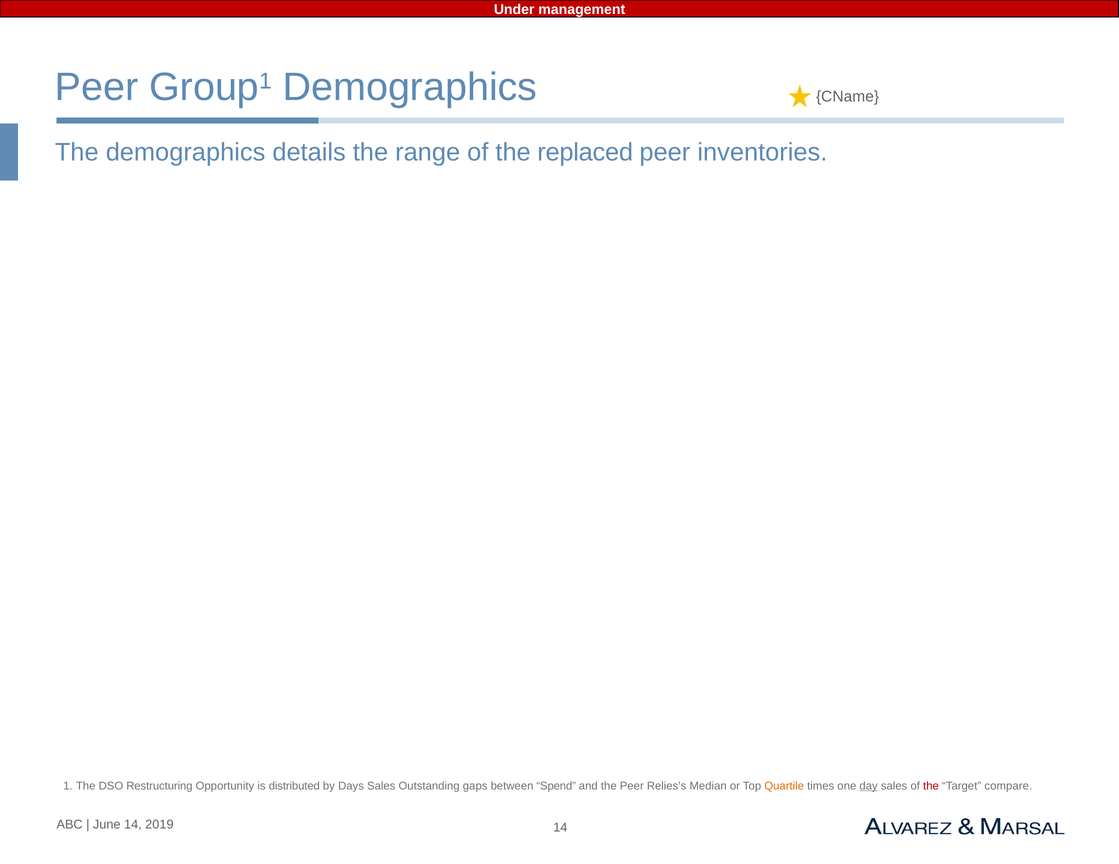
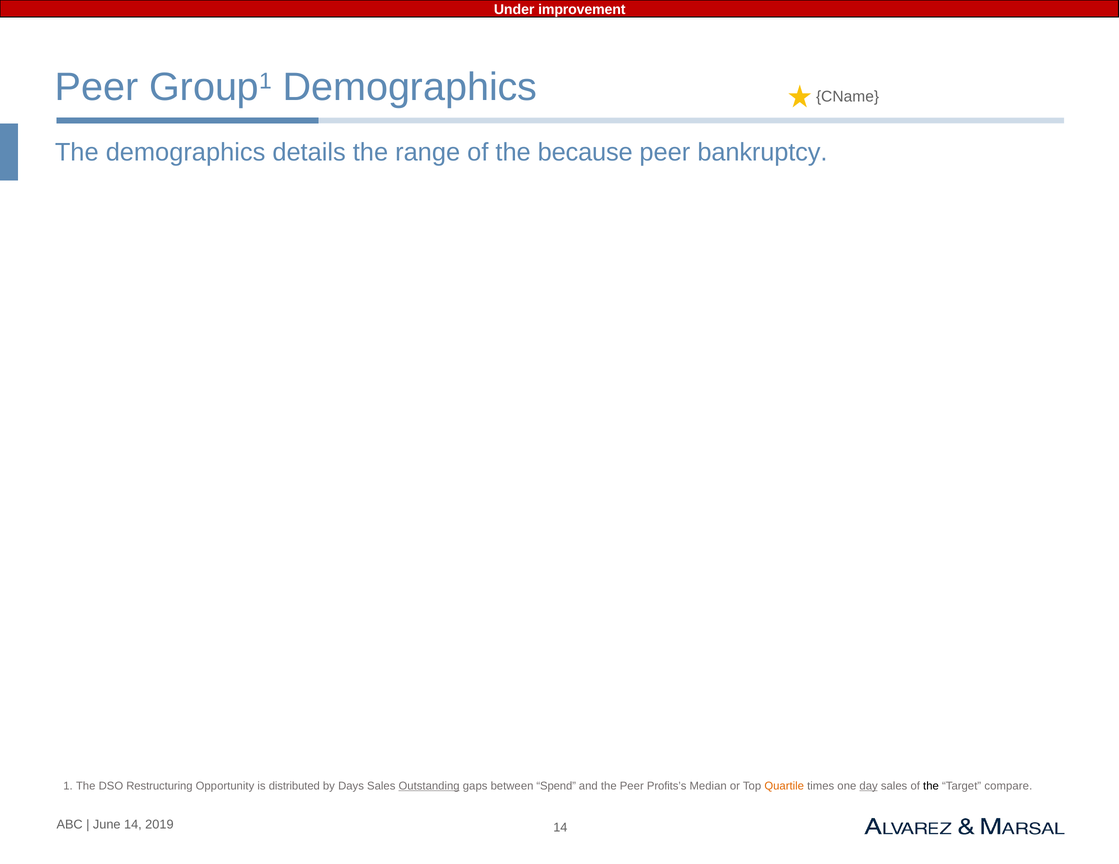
management: management -> improvement
replaced: replaced -> because
inventories: inventories -> bankruptcy
Outstanding underline: none -> present
Relies’s: Relies’s -> Profits’s
the at (931, 787) colour: red -> black
